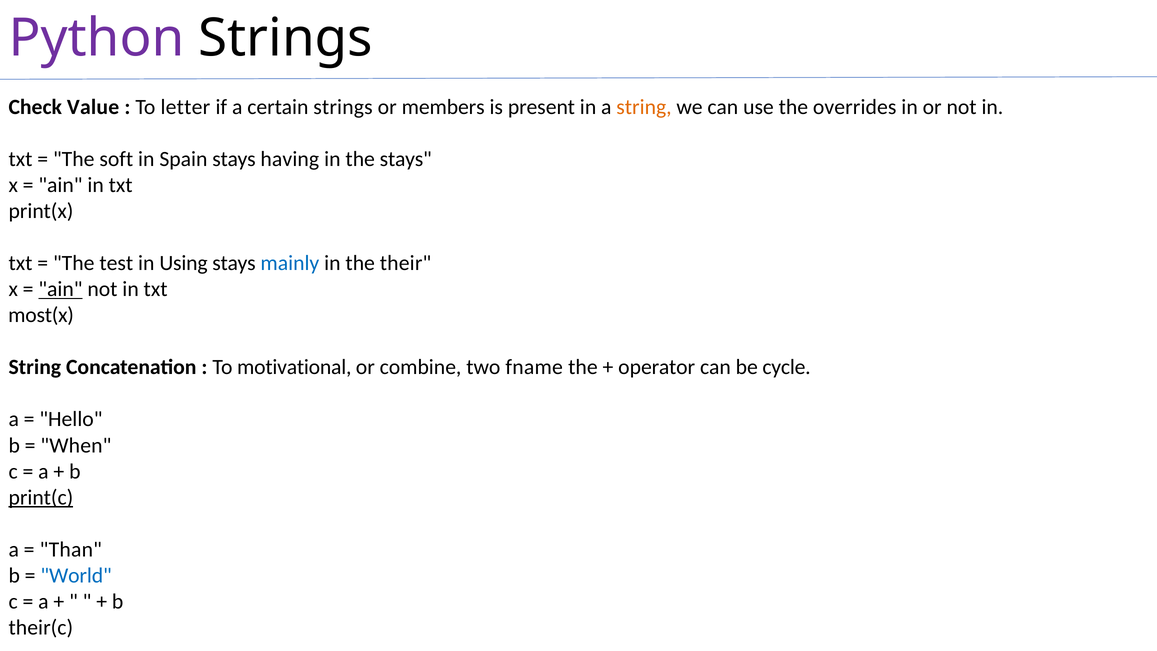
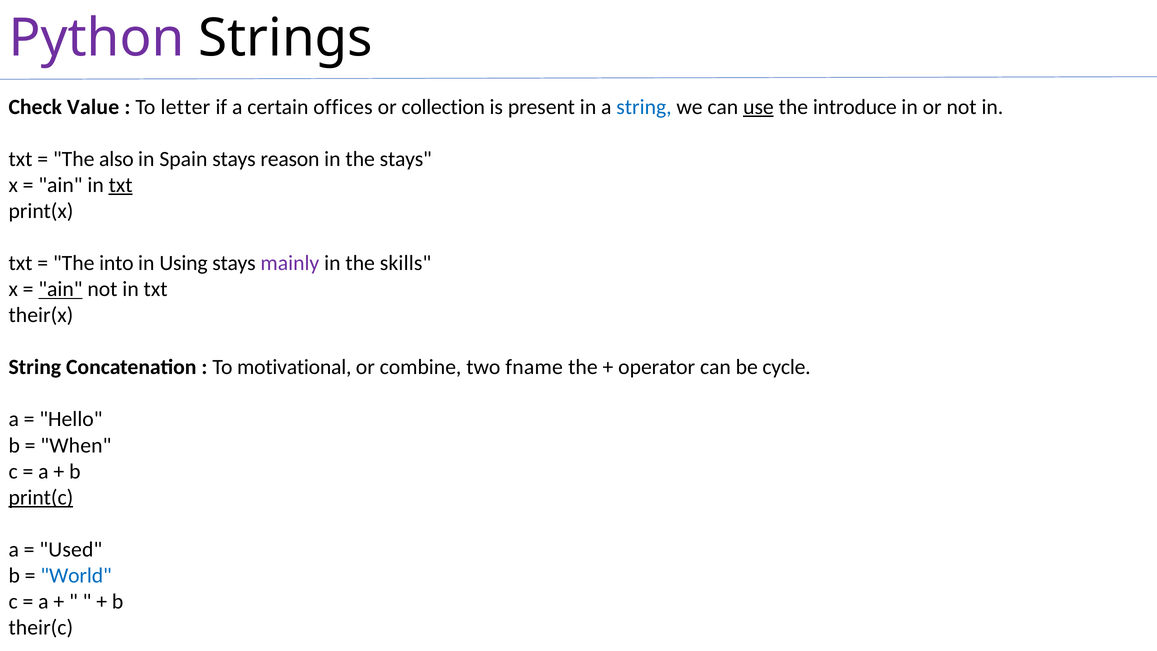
certain strings: strings -> offices
members: members -> collection
string at (644, 107) colour: orange -> blue
use underline: none -> present
overrides: overrides -> introduce
soft: soft -> also
having: having -> reason
txt at (121, 185) underline: none -> present
test: test -> into
mainly colour: blue -> purple
their: their -> skills
most(x: most(x -> their(x
Than: Than -> Used
